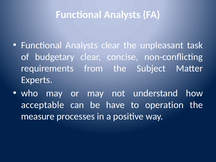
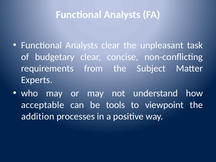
have: have -> tools
operation: operation -> viewpoint
measure: measure -> addition
